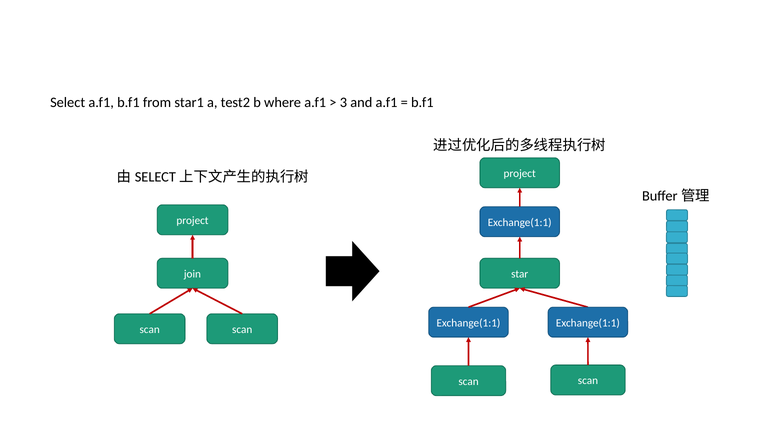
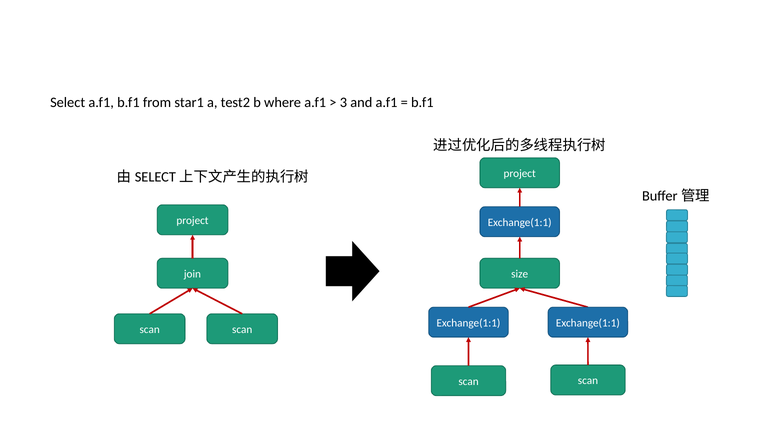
star: star -> size
